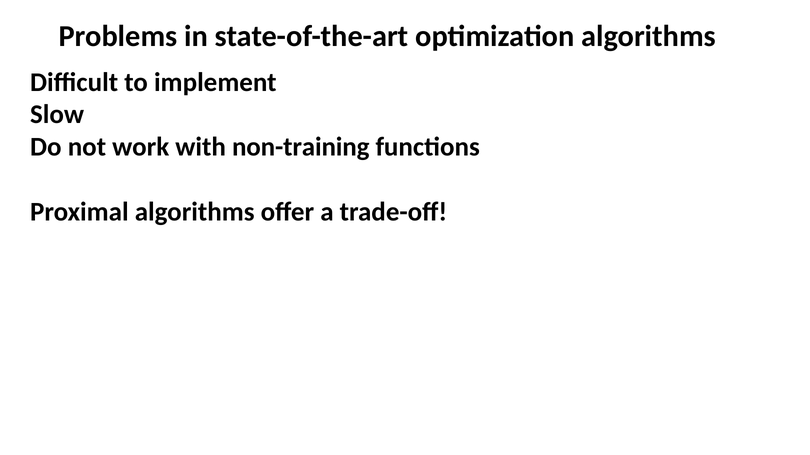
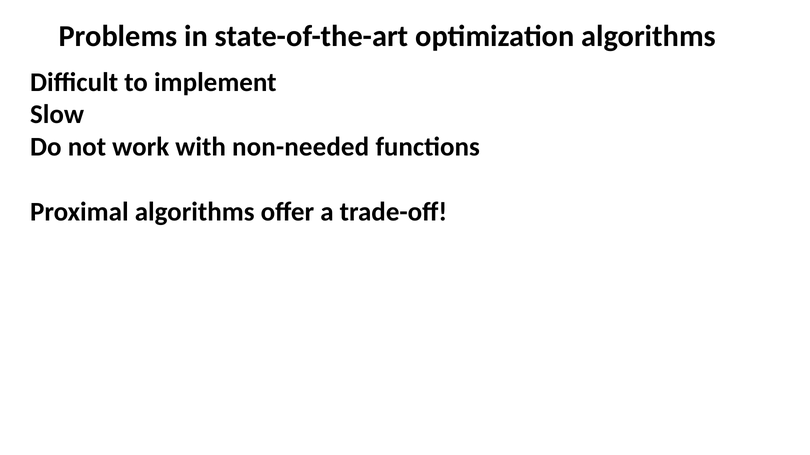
non-training: non-training -> non-needed
